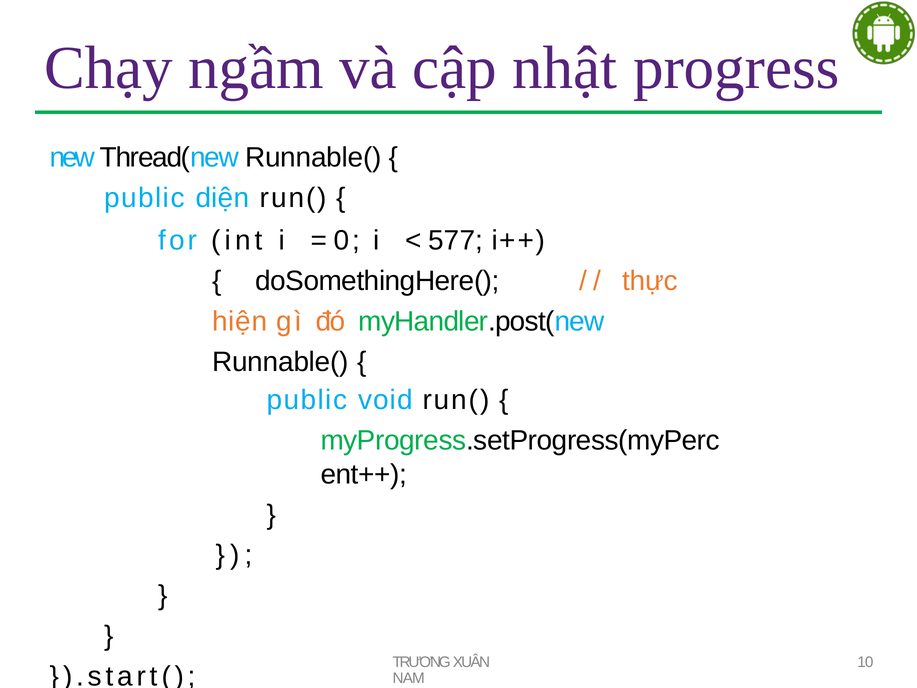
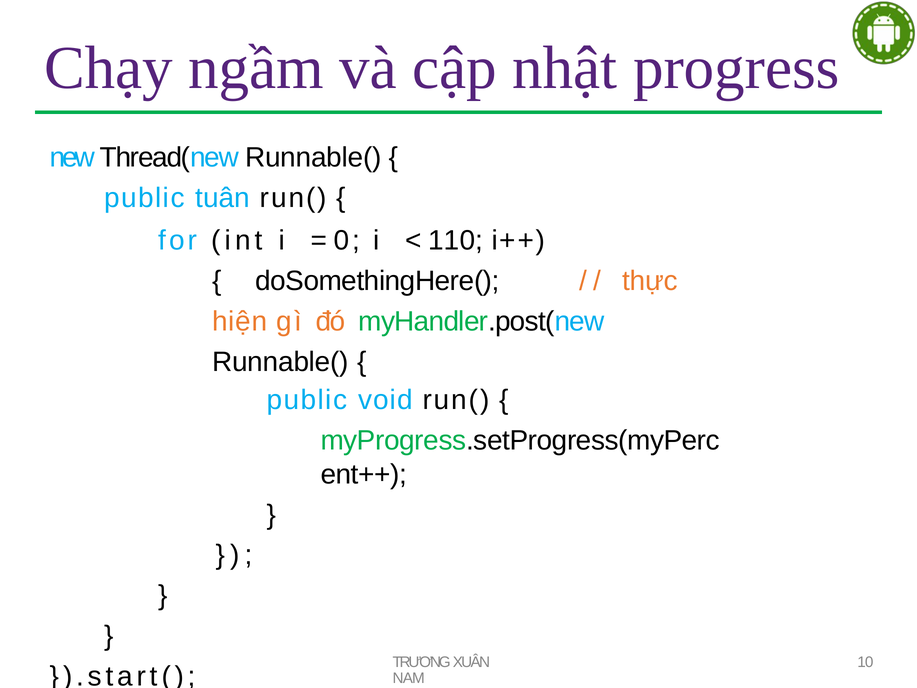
diện: diện -> tuân
577: 577 -> 110
